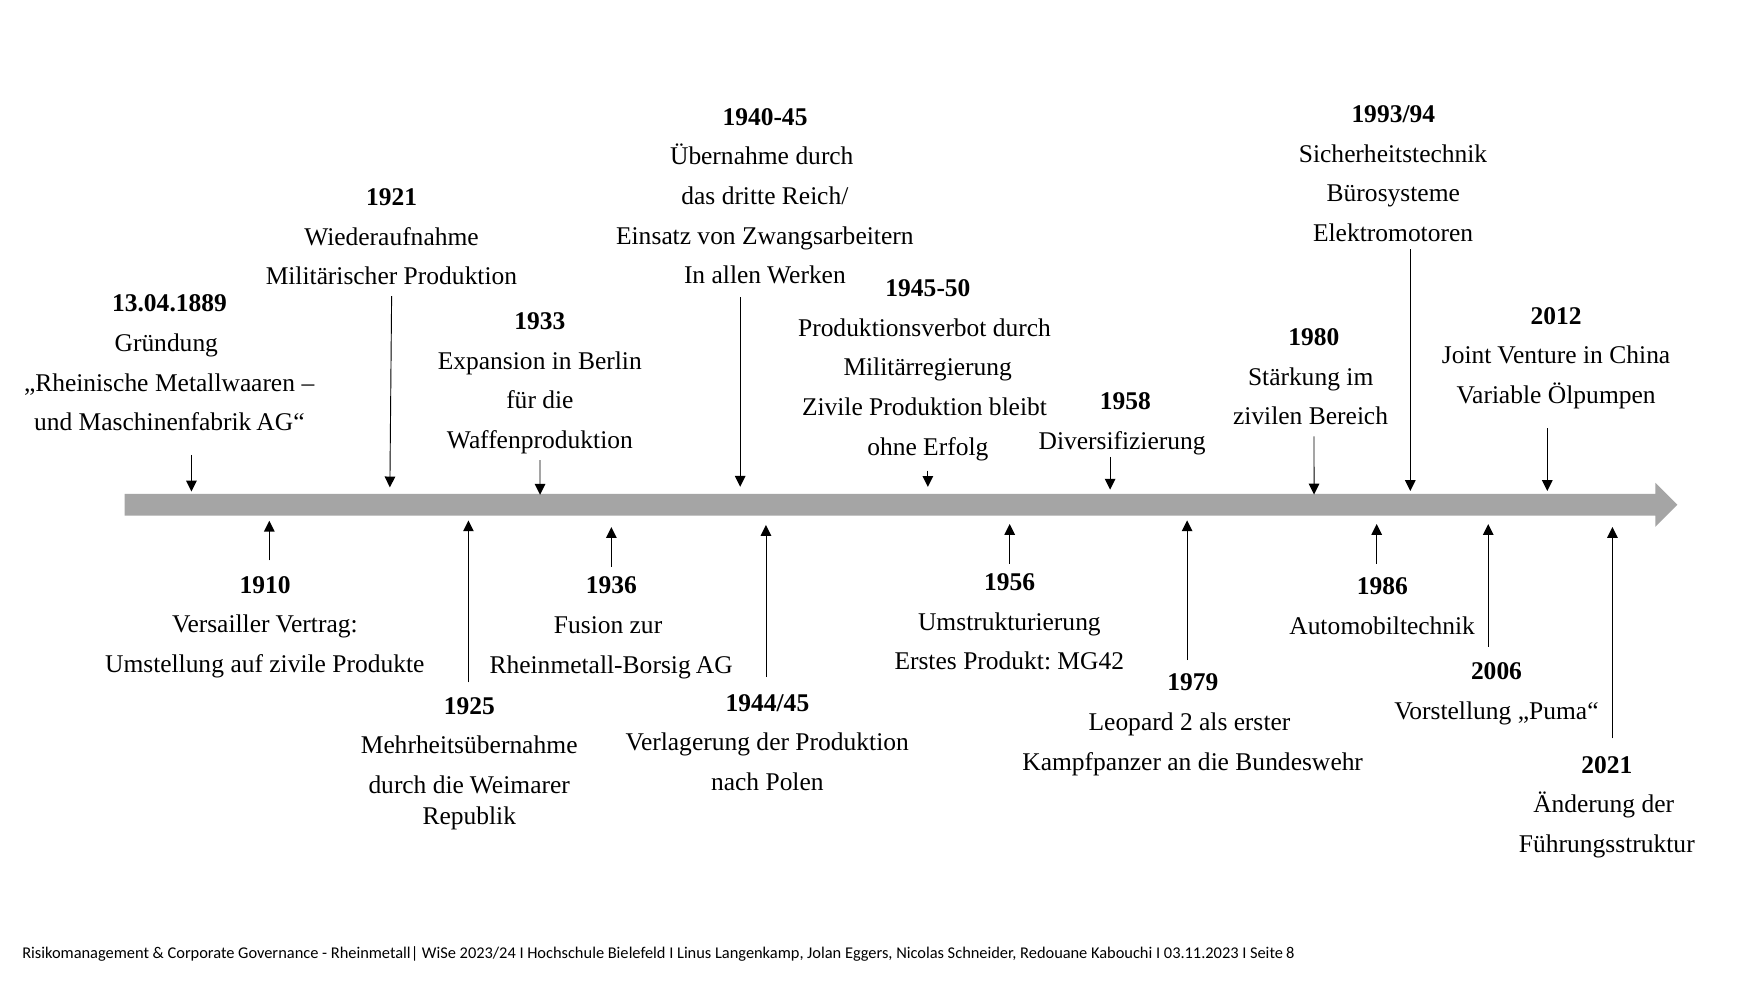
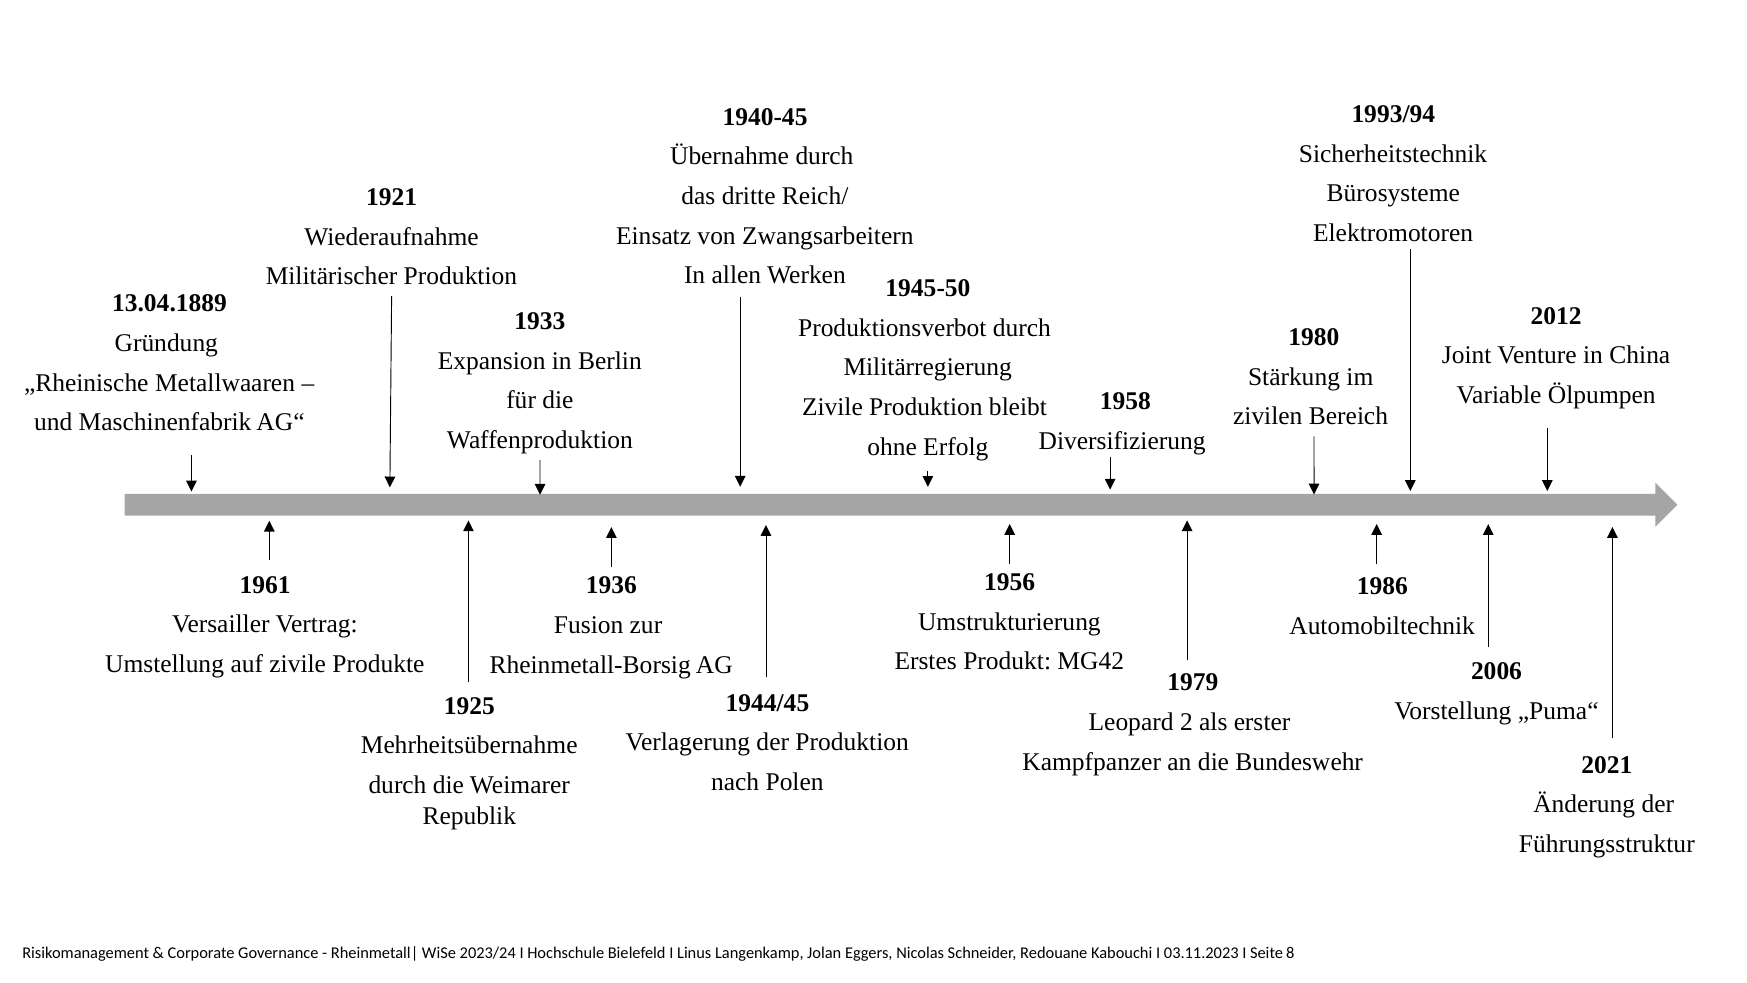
1910: 1910 -> 1961
